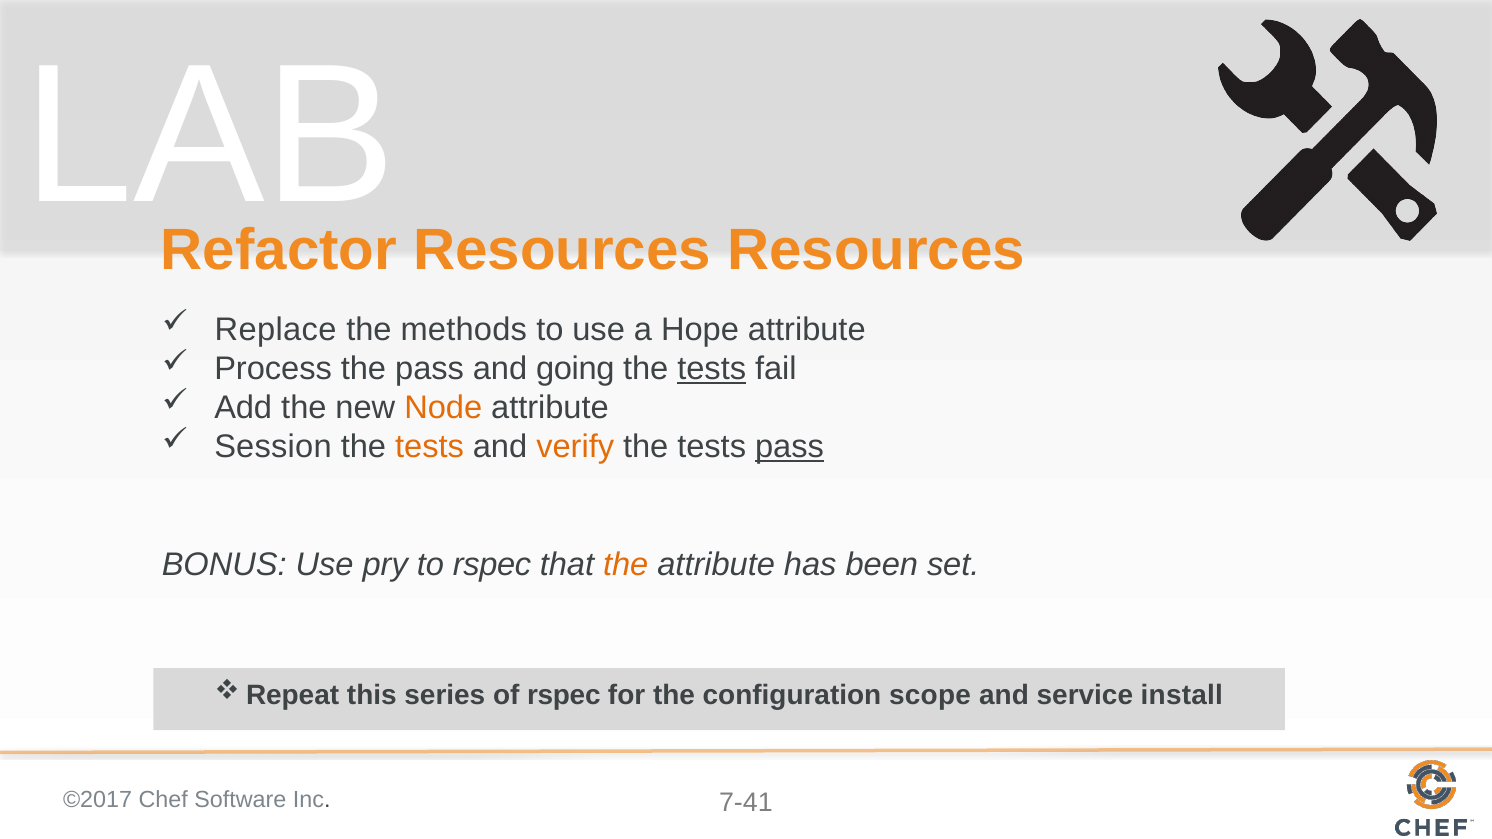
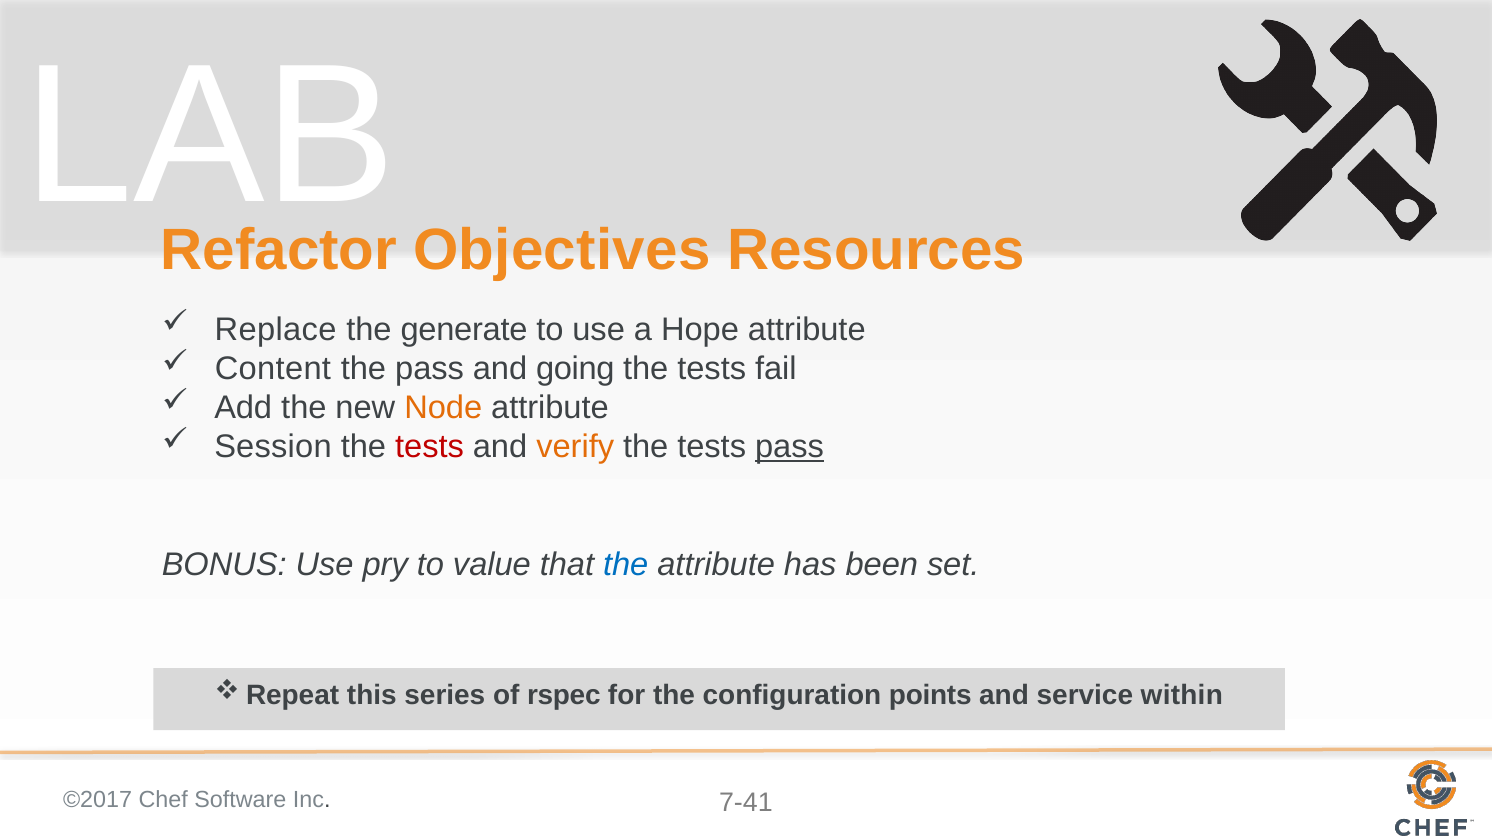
Refactor Resources: Resources -> Objectives
methods: methods -> generate
Process: Process -> Content
tests at (712, 369) underline: present -> none
tests at (430, 447) colour: orange -> red
to rspec: rspec -> value
the at (626, 565) colour: orange -> blue
scope: scope -> points
install: install -> within
